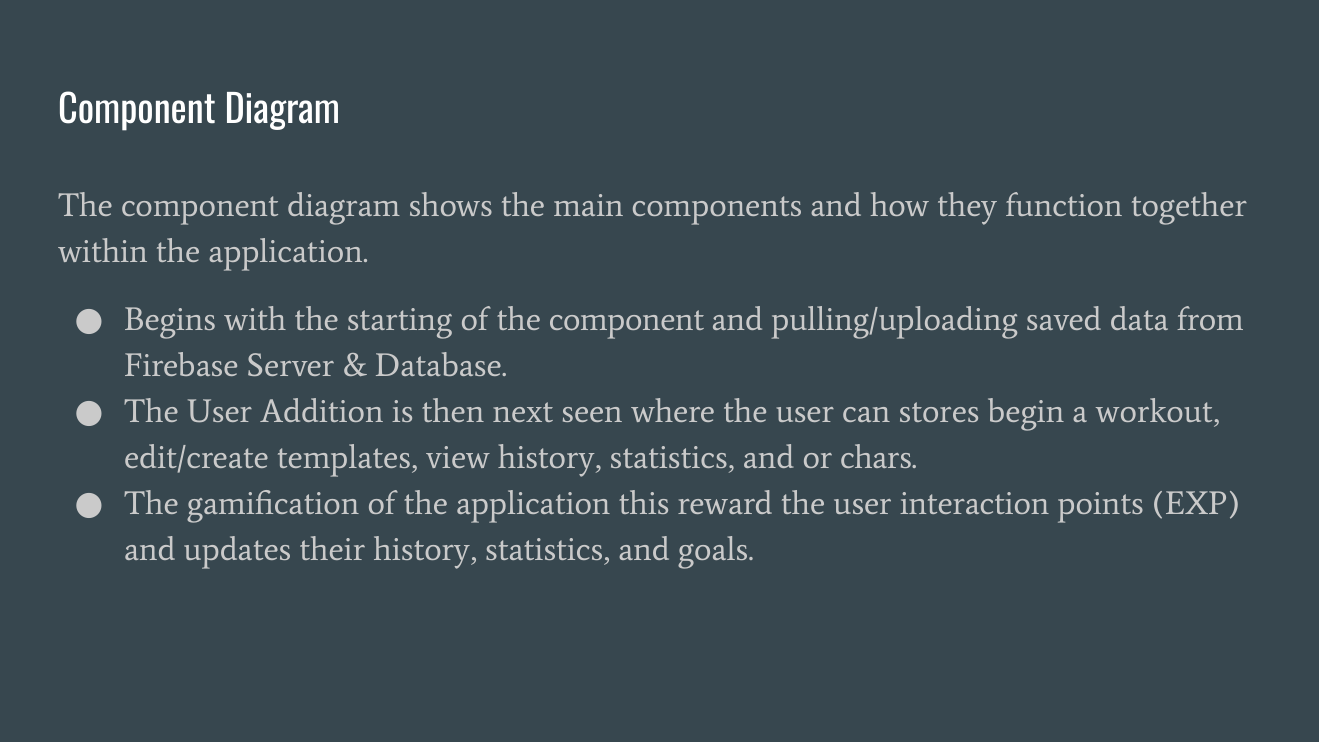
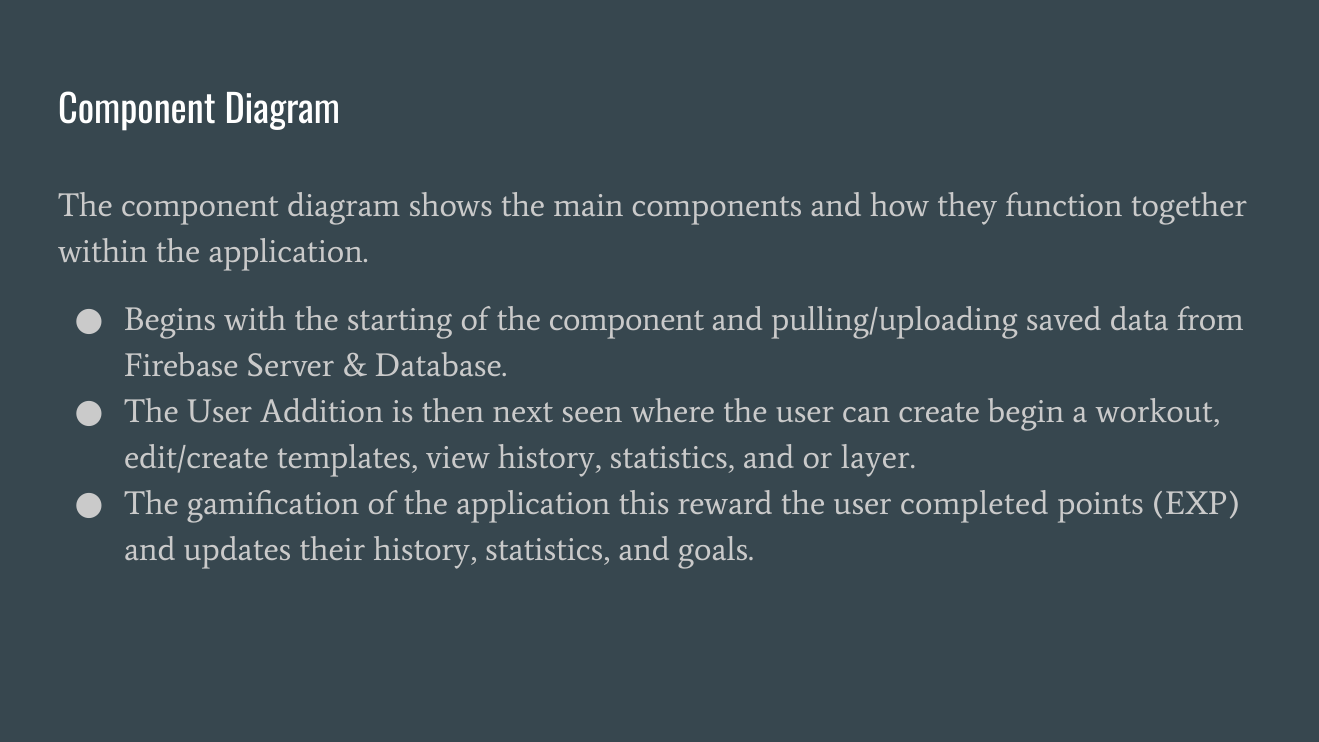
stores: stores -> create
chars: chars -> layer
interaction: interaction -> completed
